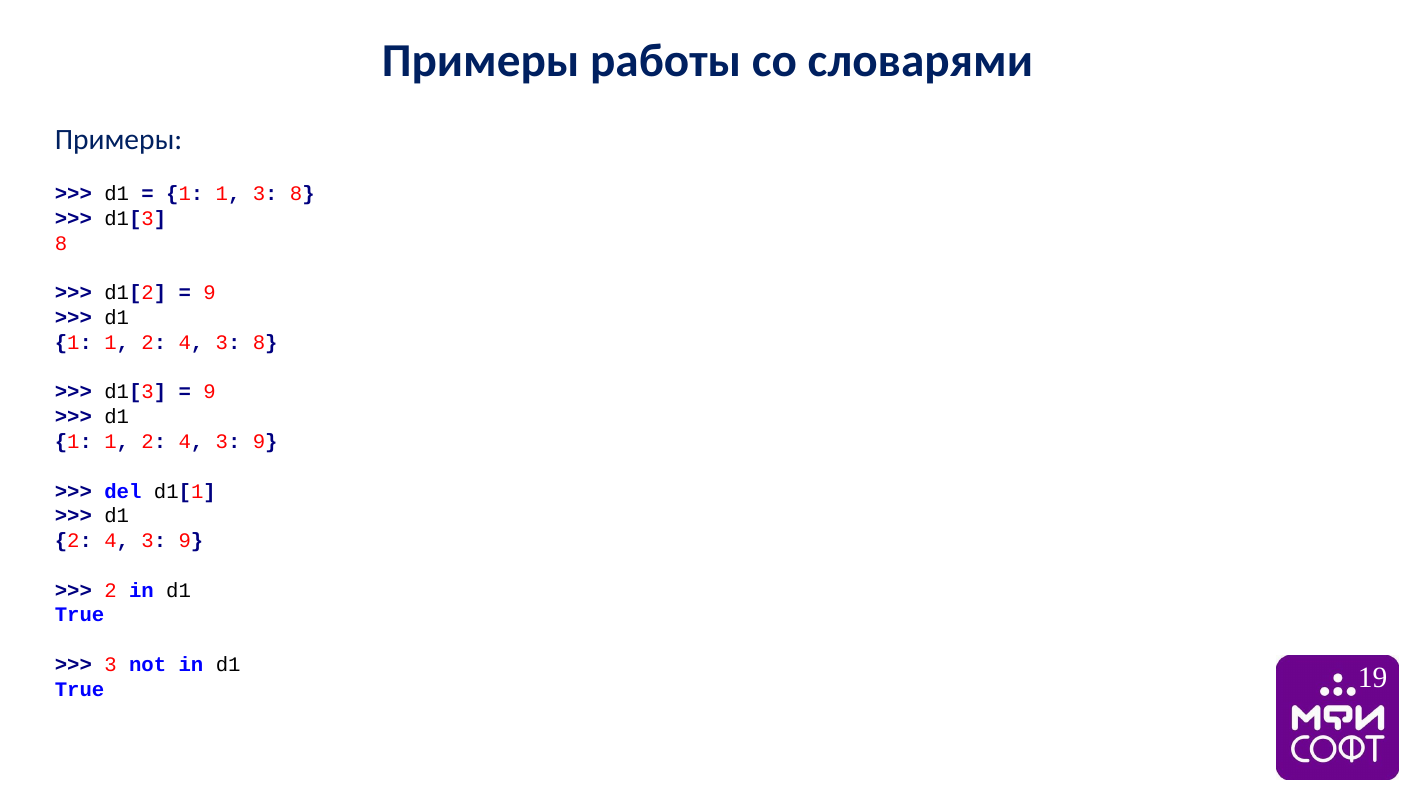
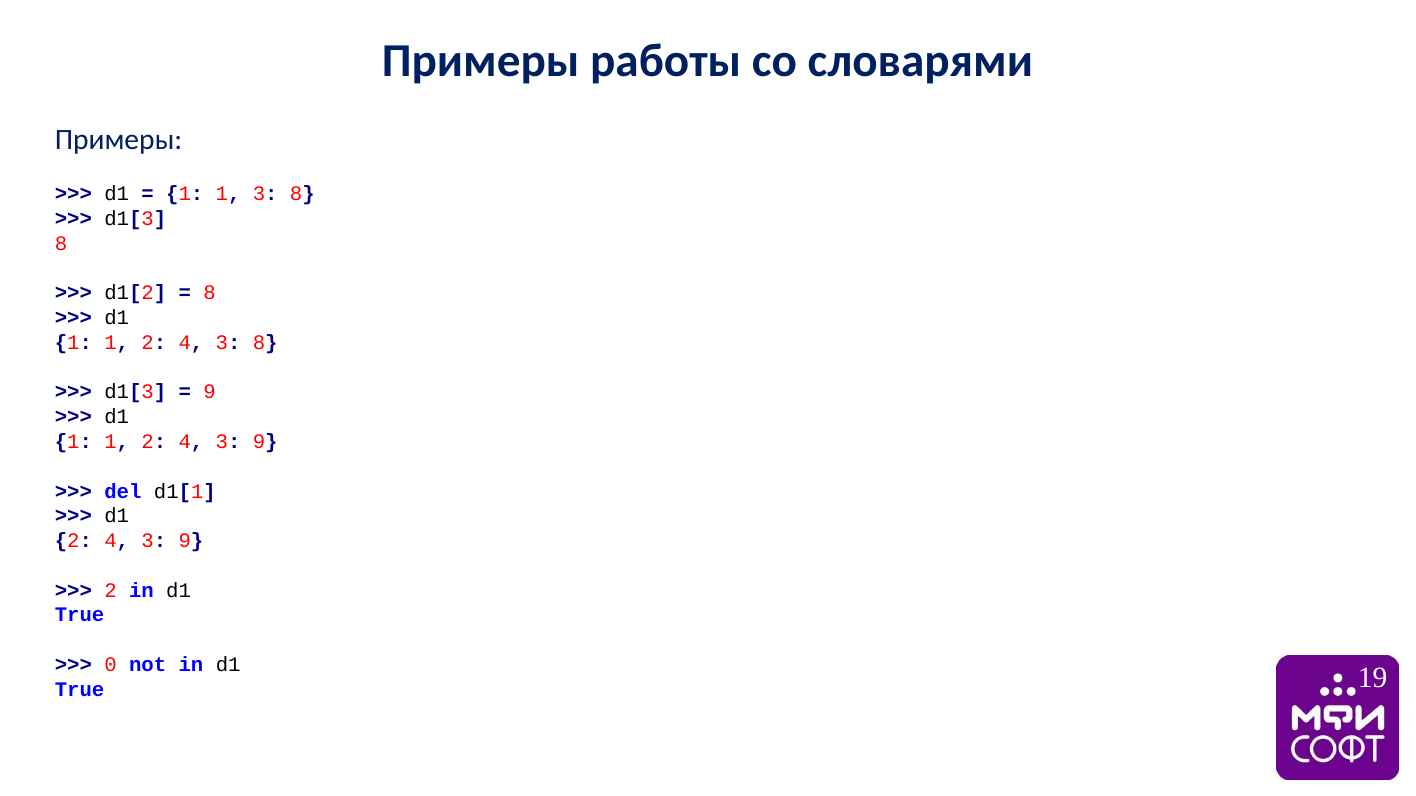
9 at (210, 293): 9 -> 8
3 at (111, 665): 3 -> 0
